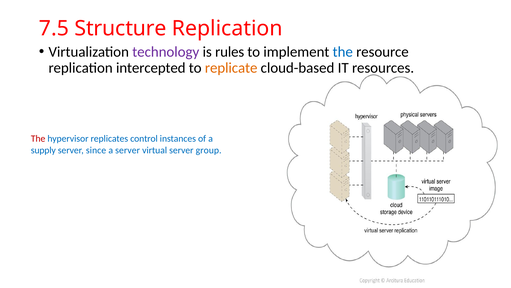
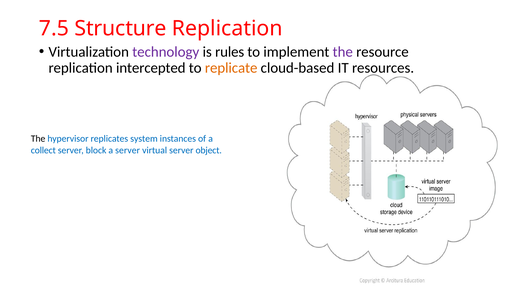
the at (343, 52) colour: blue -> purple
The at (38, 138) colour: red -> black
control: control -> system
supply: supply -> collect
since: since -> block
group: group -> object
